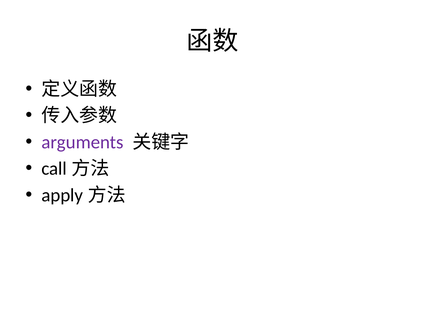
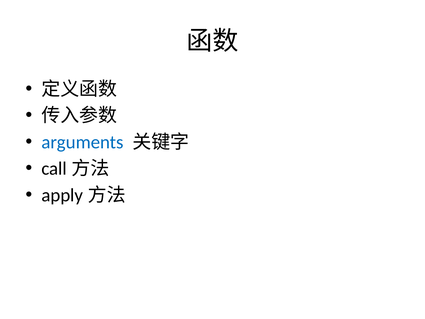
arguments colour: purple -> blue
